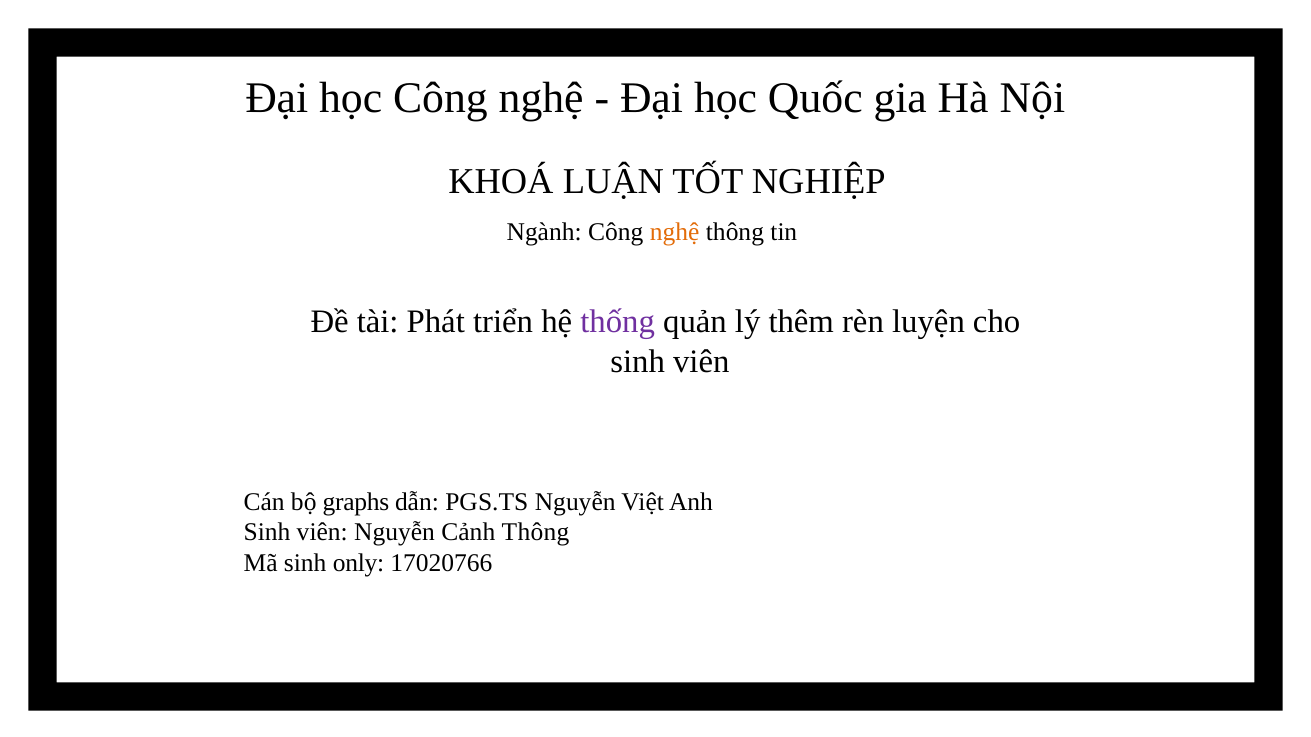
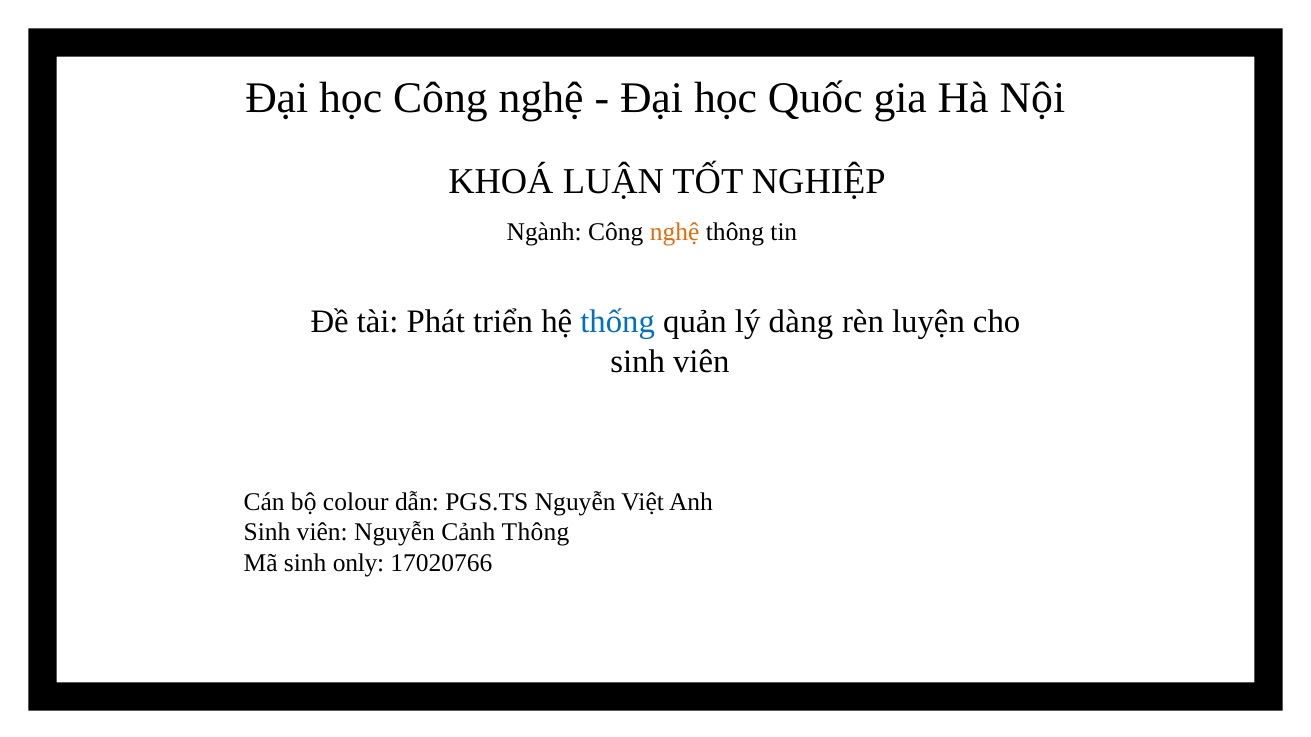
thống colour: purple -> blue
thêm: thêm -> dàng
graphs: graphs -> colour
